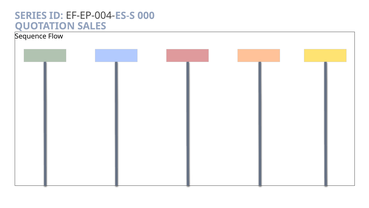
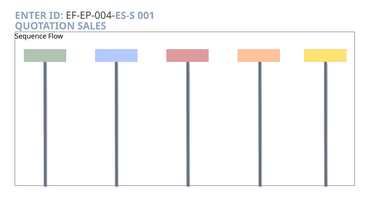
SERIES: SERIES -> ENTER
000: 000 -> 001
